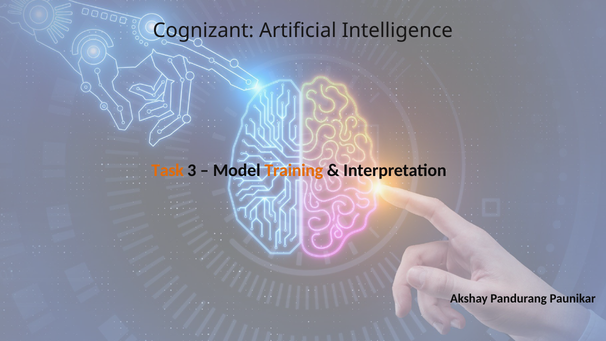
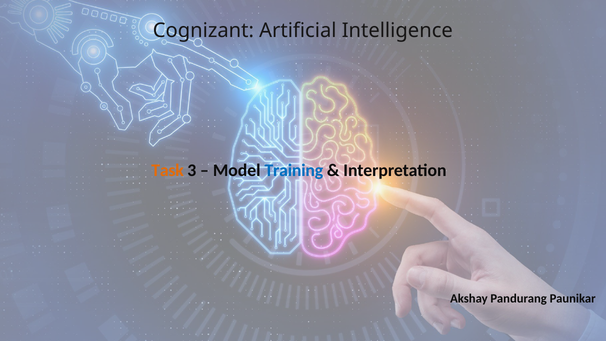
Training colour: orange -> blue
